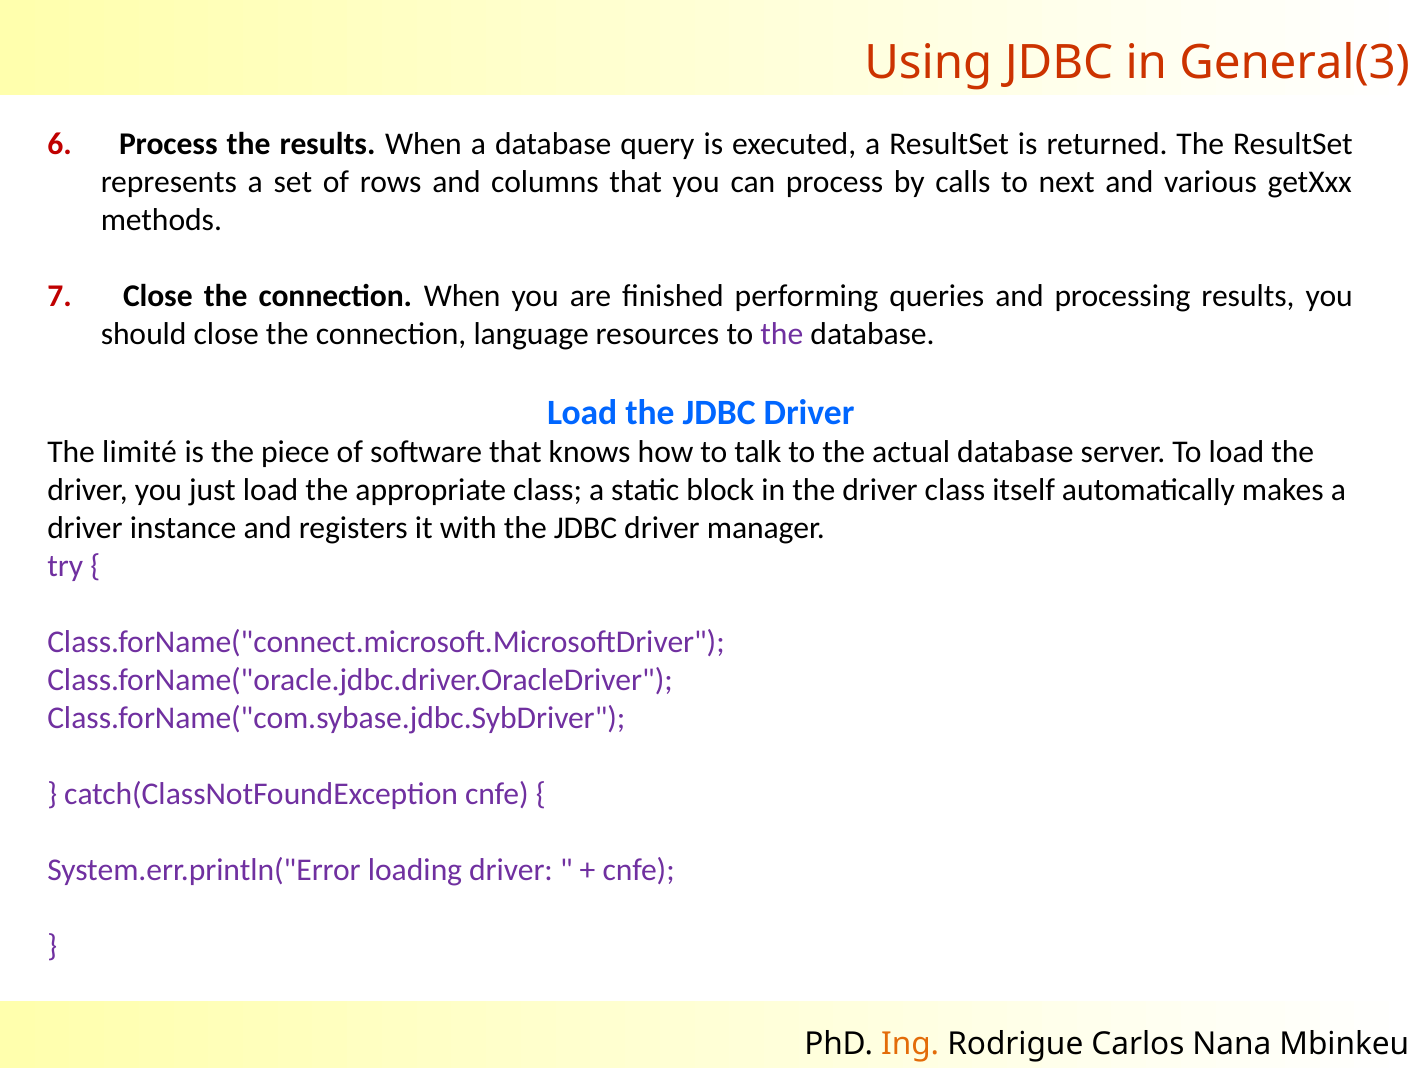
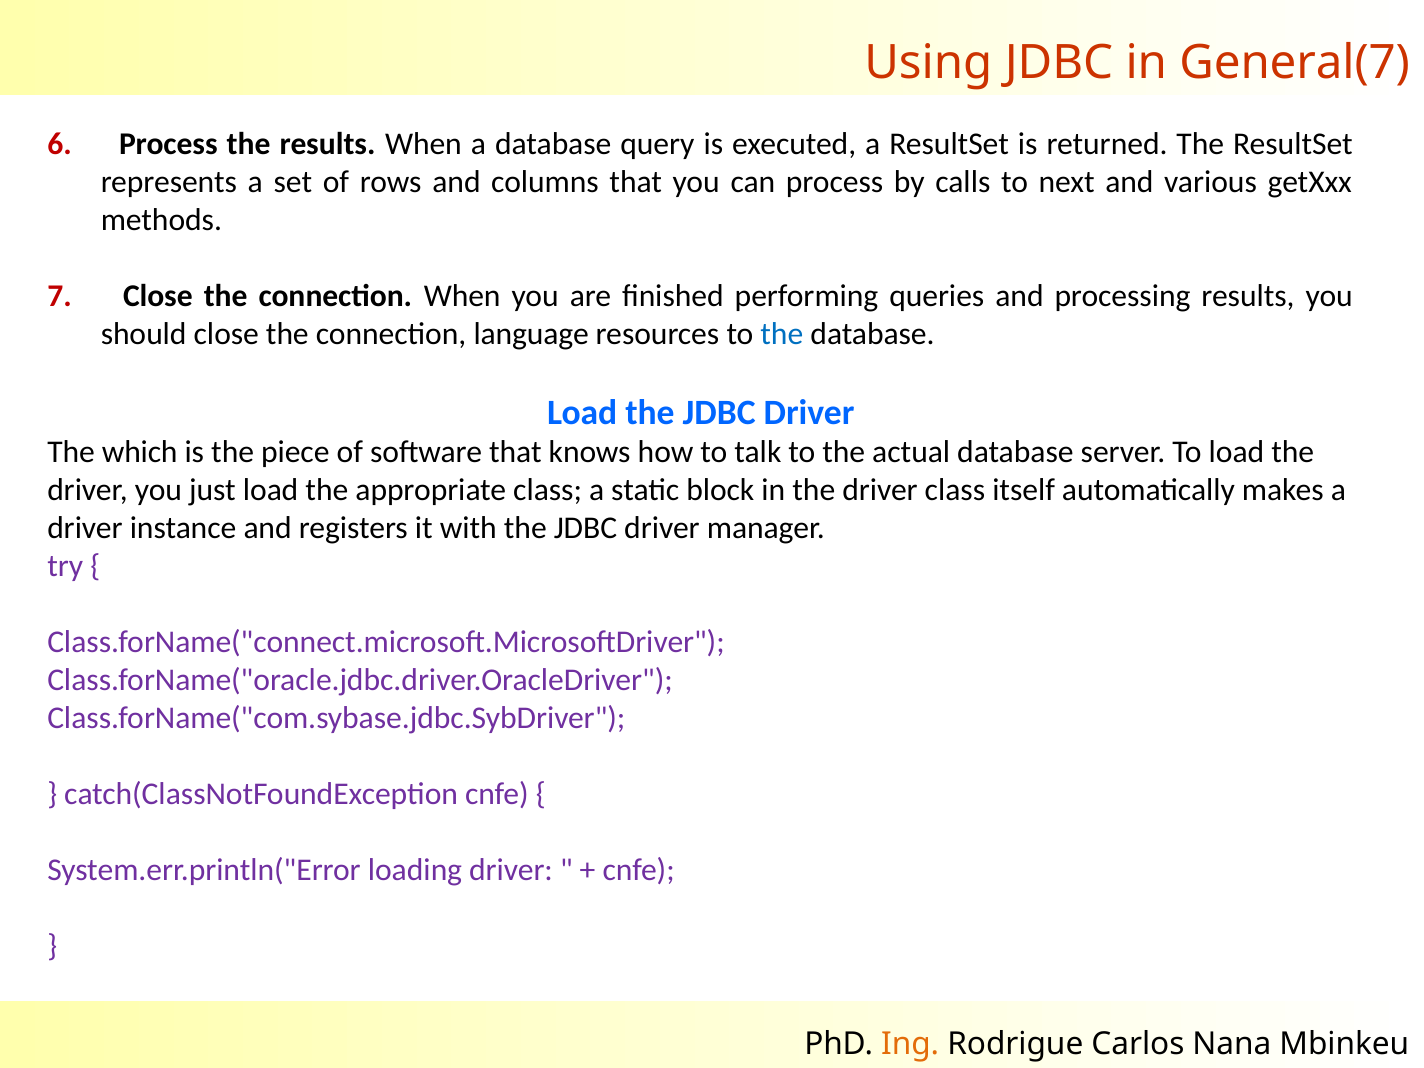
General(3: General(3 -> General(7
the at (782, 334) colour: purple -> blue
limité: limité -> which
